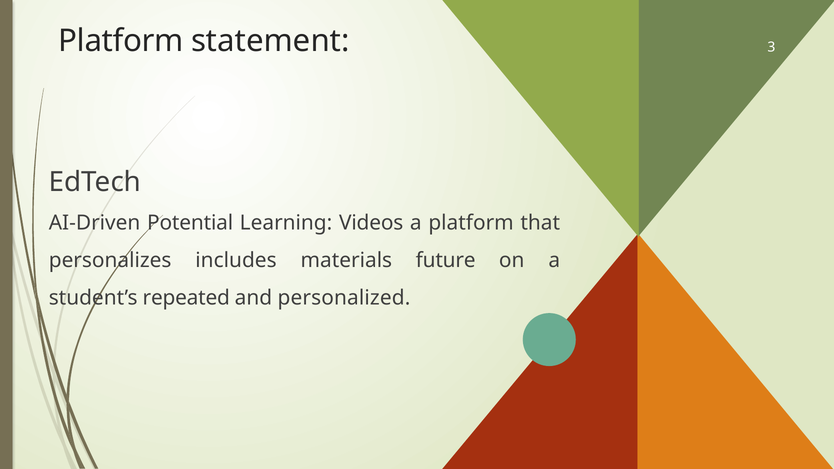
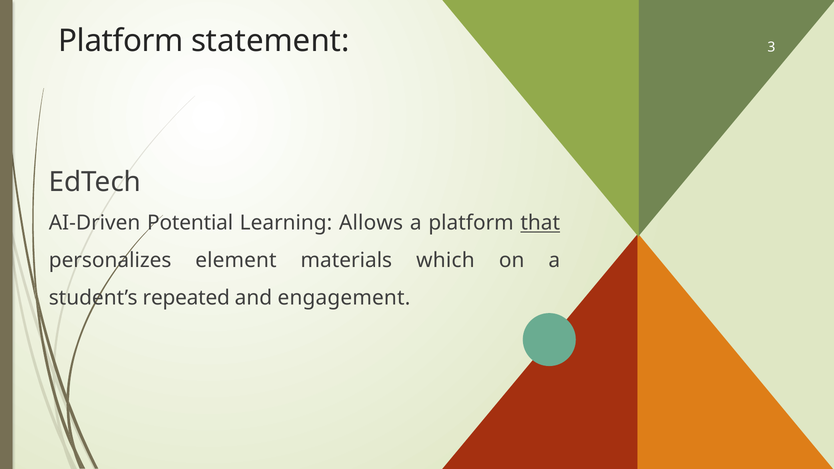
Videos: Videos -> Allows
that underline: none -> present
includes: includes -> element
future: future -> which
personalized: personalized -> engagement
